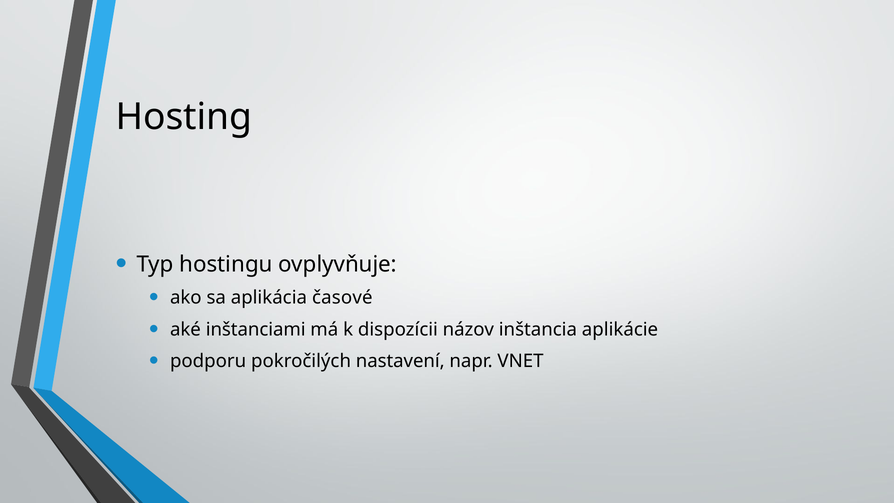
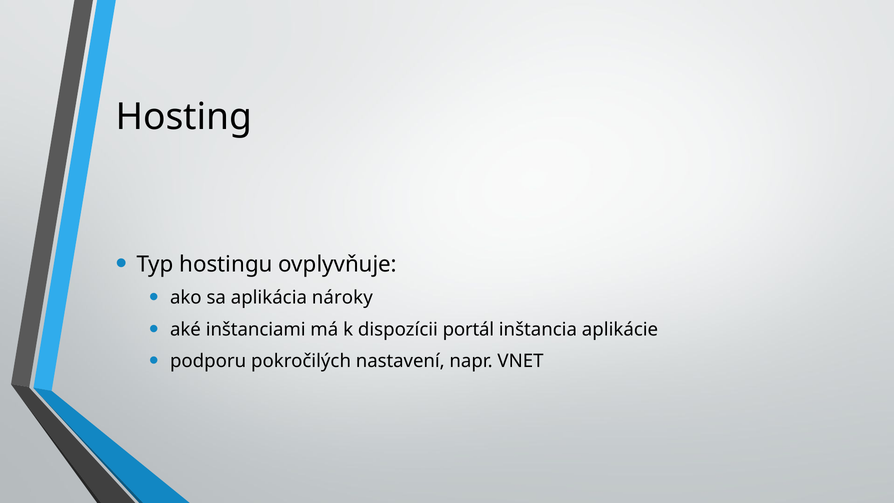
časové: časové -> nároky
názov: názov -> portál
